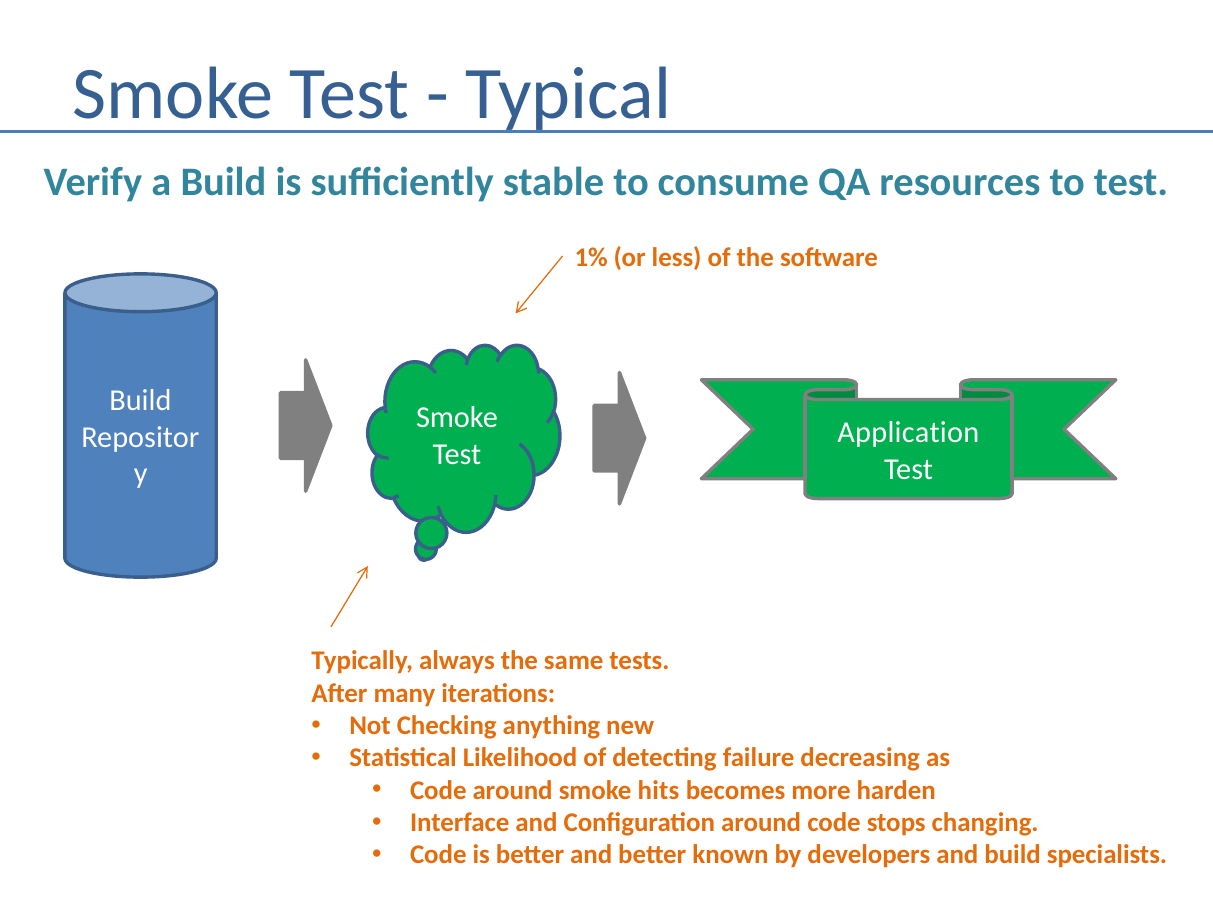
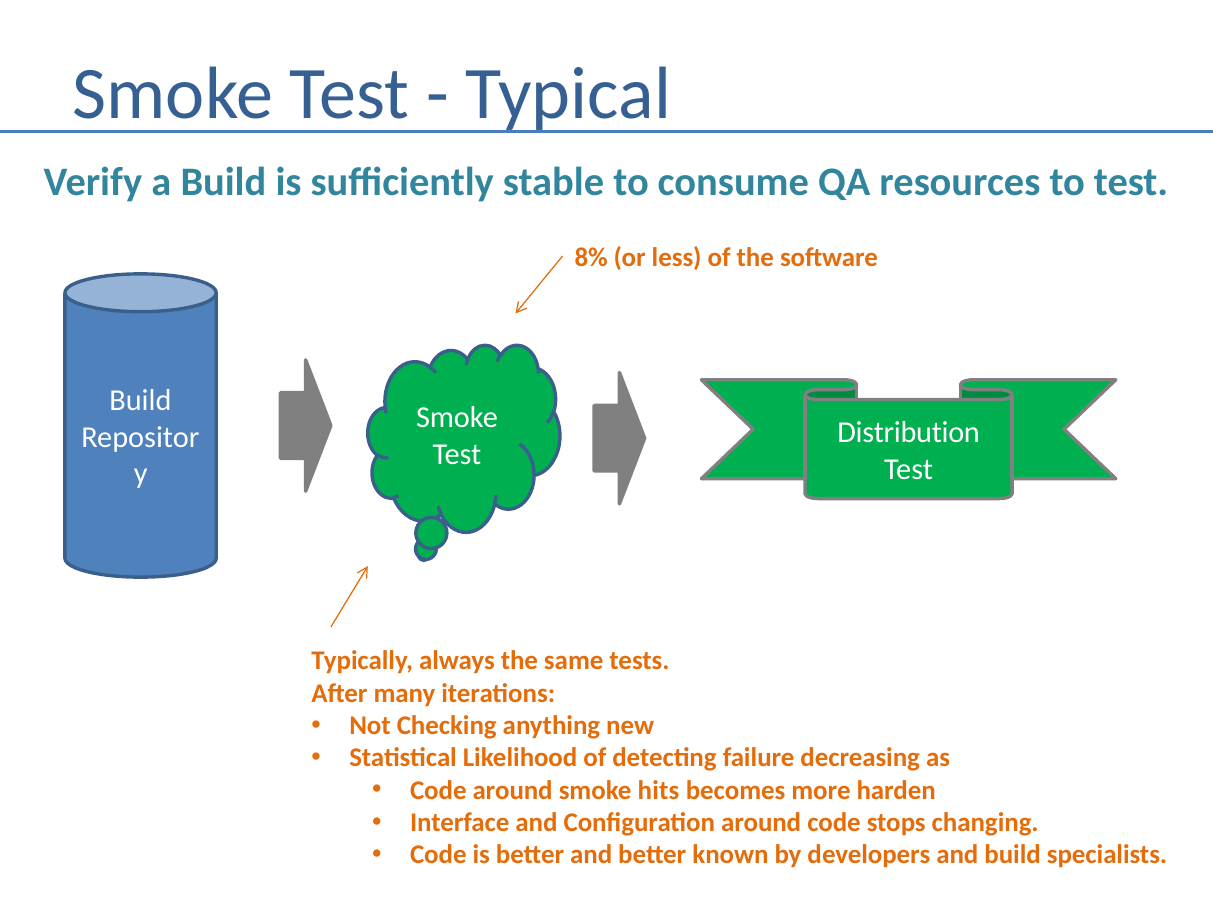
1%: 1% -> 8%
Application: Application -> Distribution
